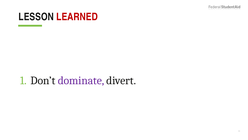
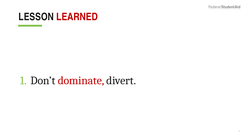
dominate colour: purple -> red
